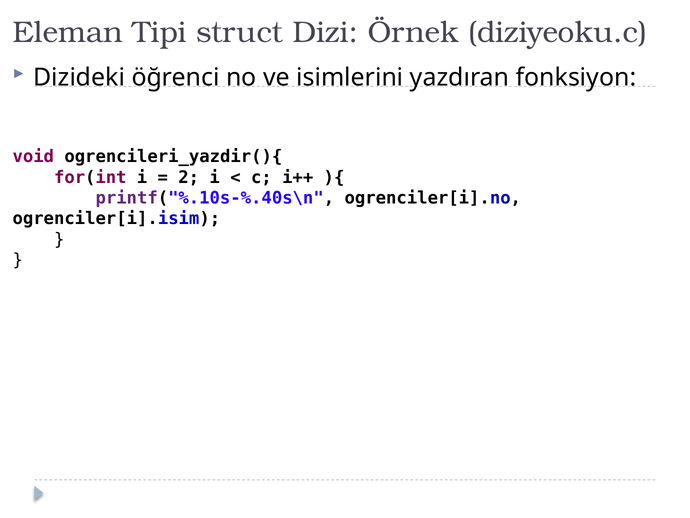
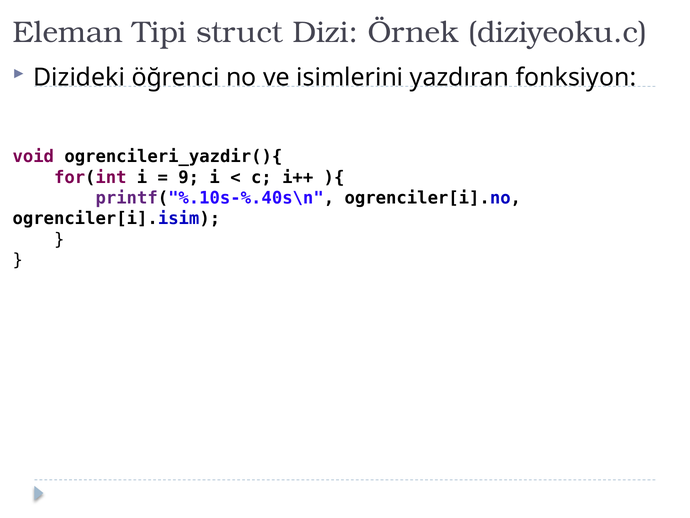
2: 2 -> 9
